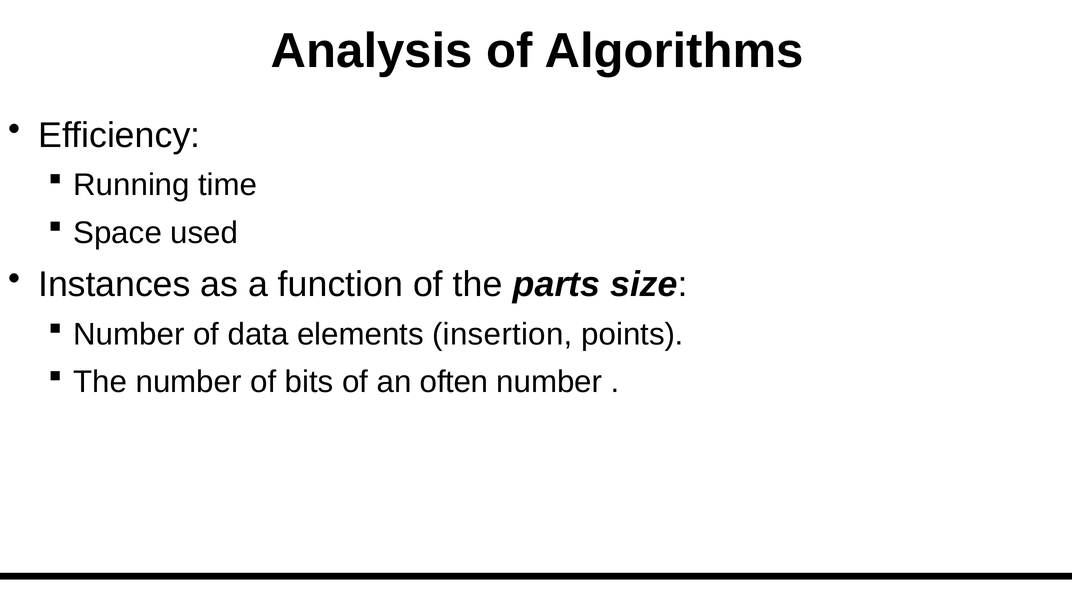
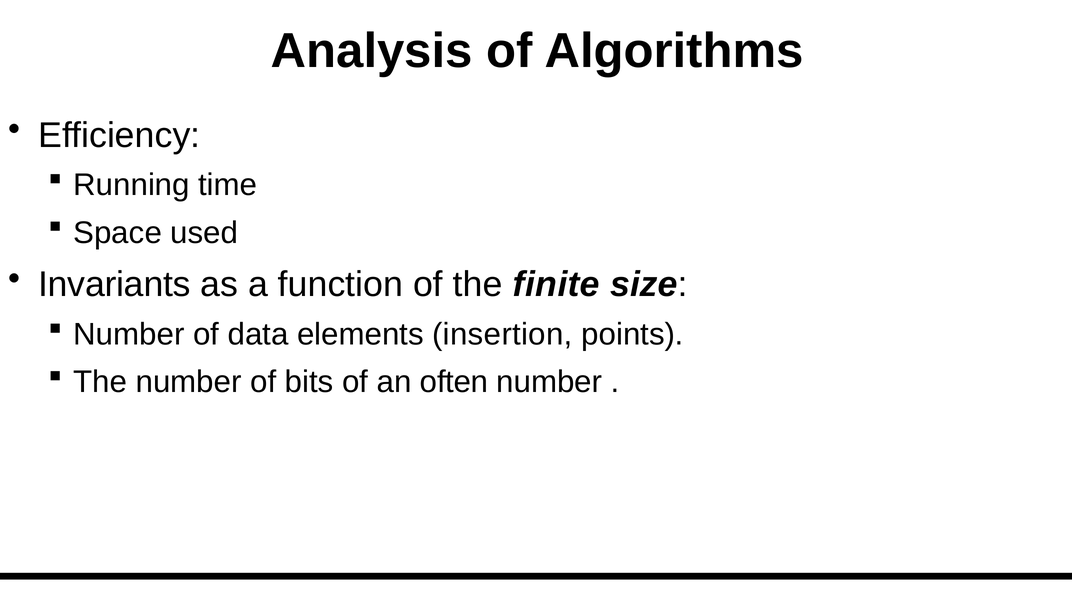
Instances: Instances -> Invariants
parts: parts -> finite
